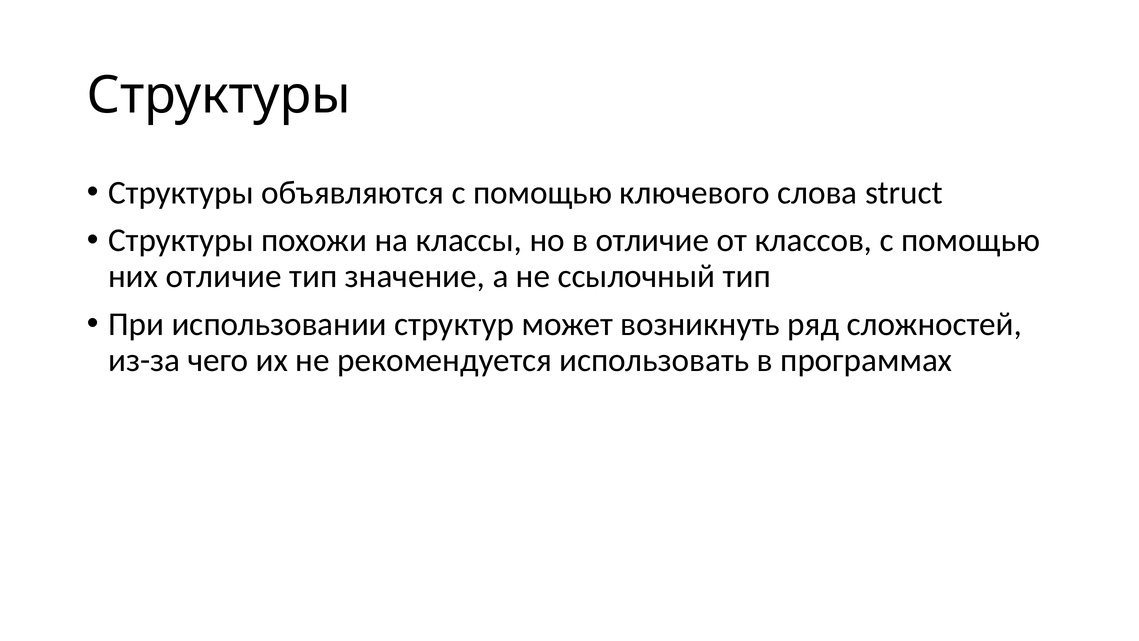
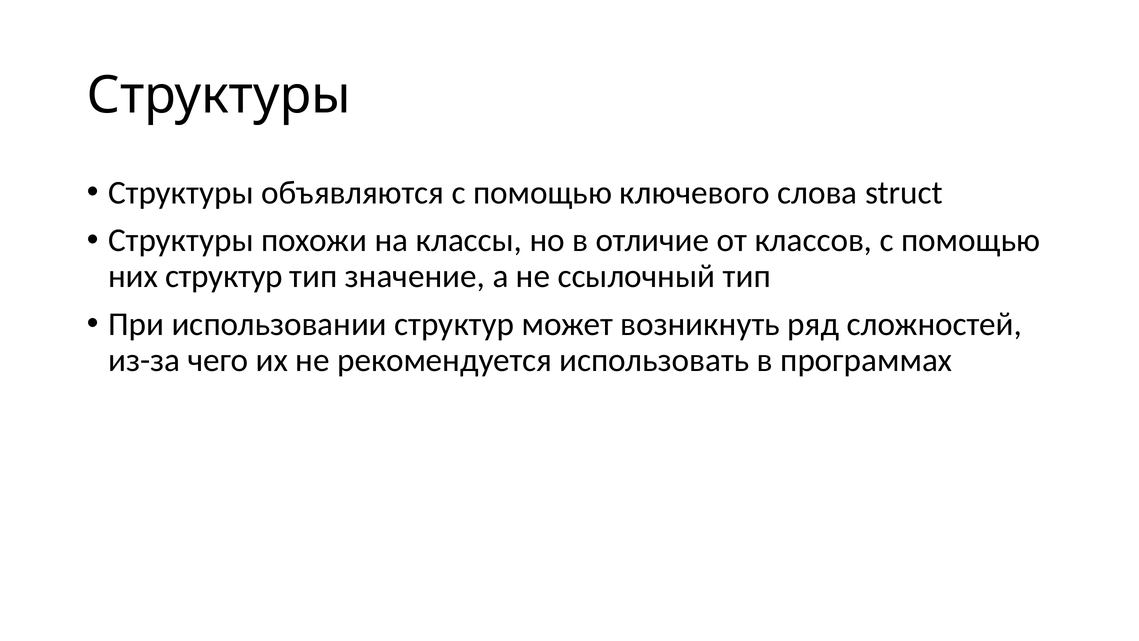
них отличие: отличие -> структур
